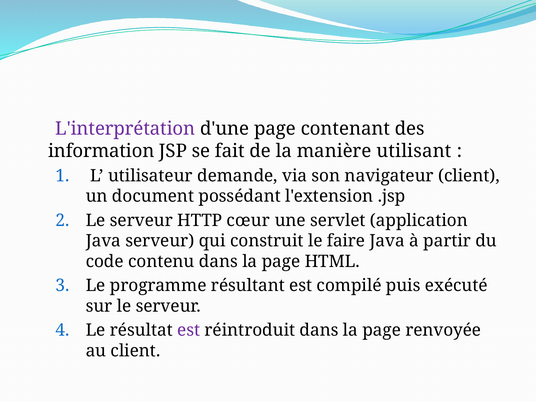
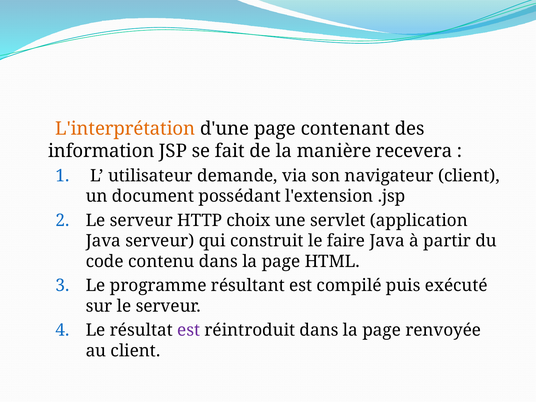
L'interprétation colour: purple -> orange
utilisant: utilisant -> recevera
cœur: cœur -> choix
